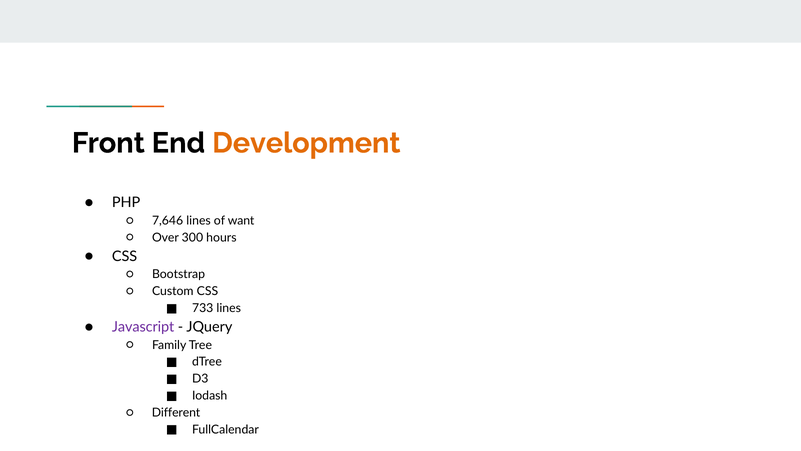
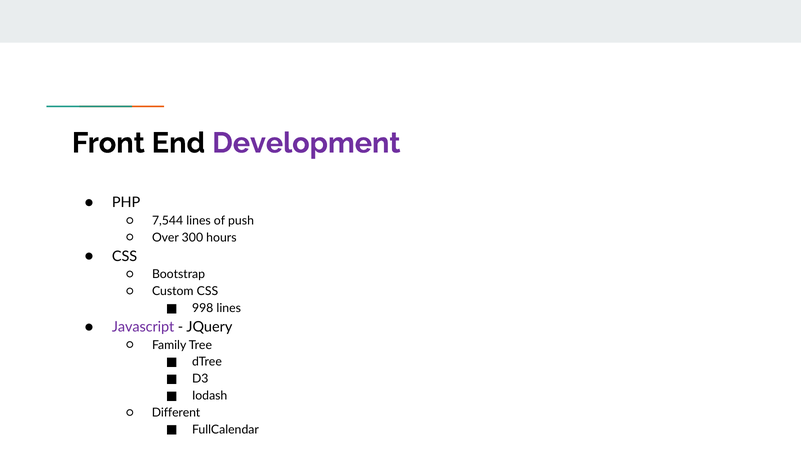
Development colour: orange -> purple
7,646: 7,646 -> 7,544
want: want -> push
733: 733 -> 998
